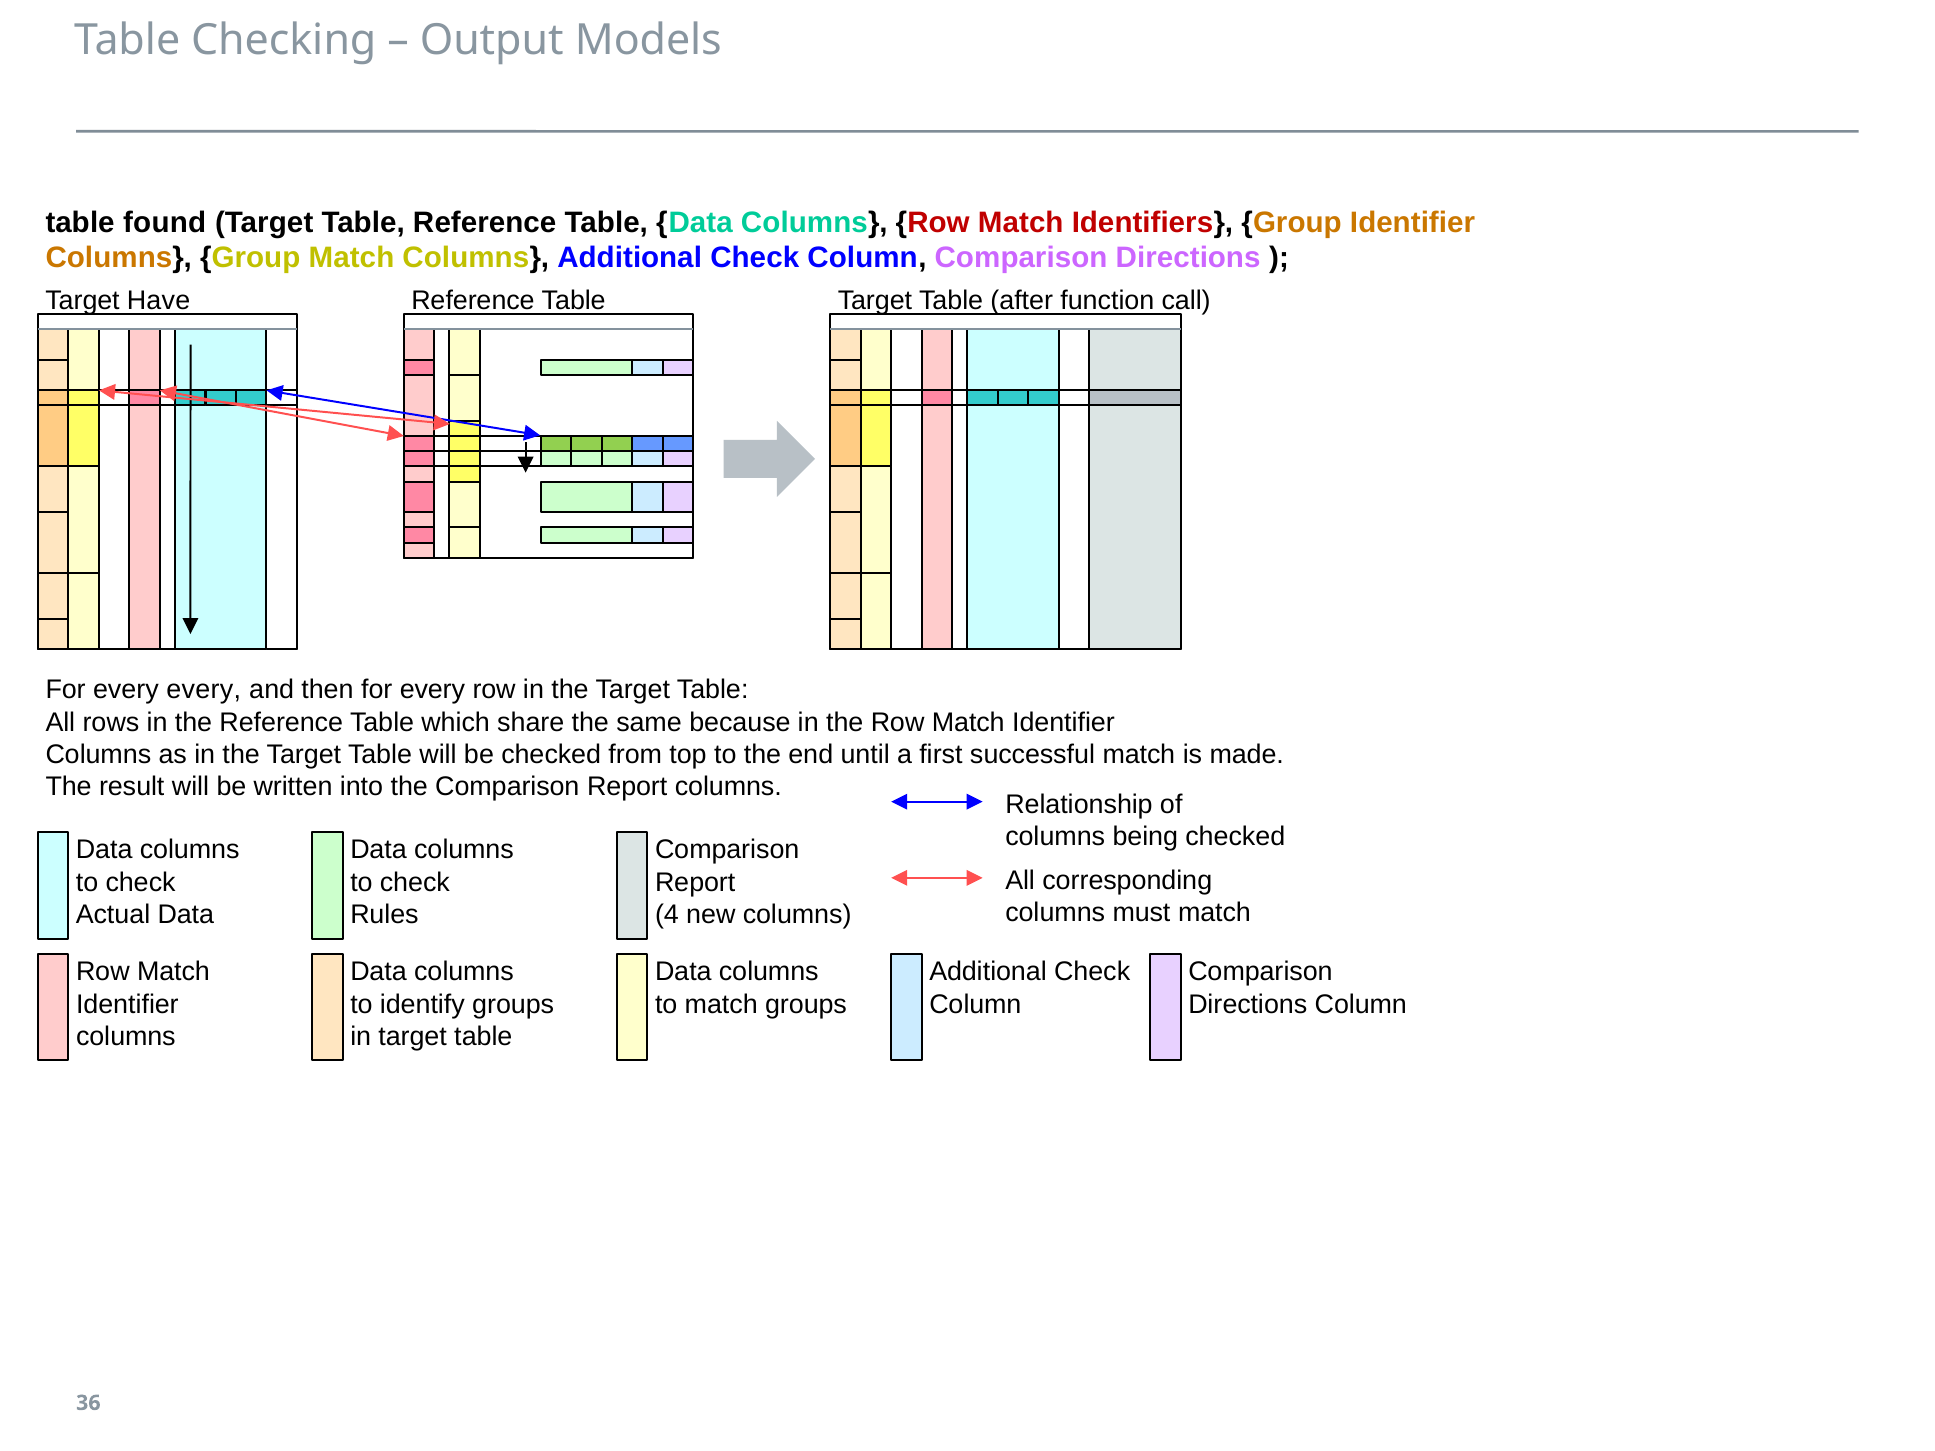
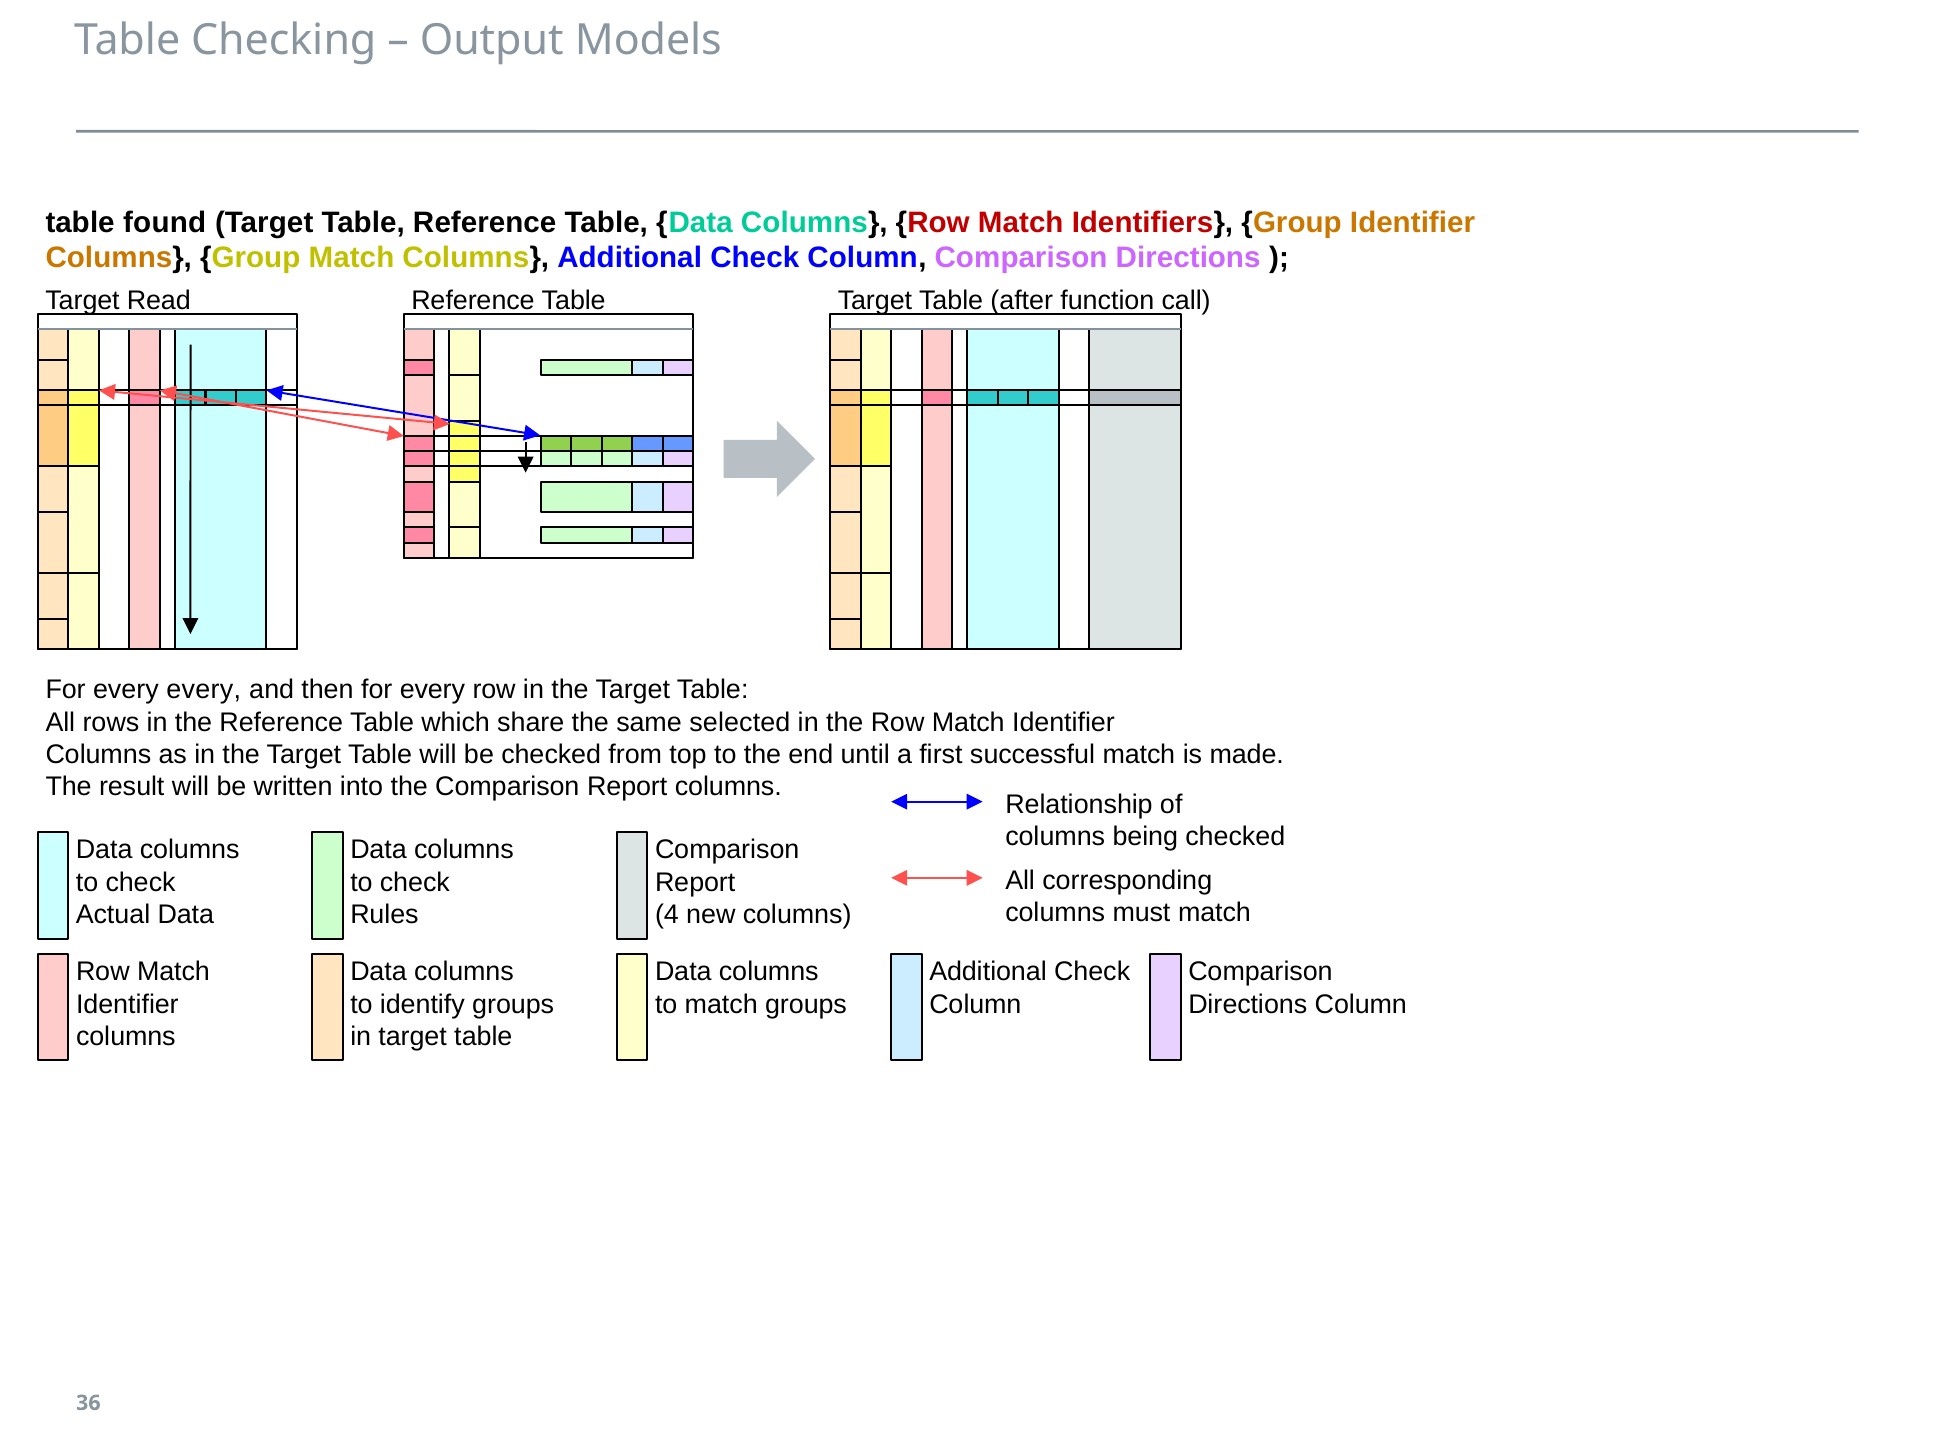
Have: Have -> Read
because: because -> selected
